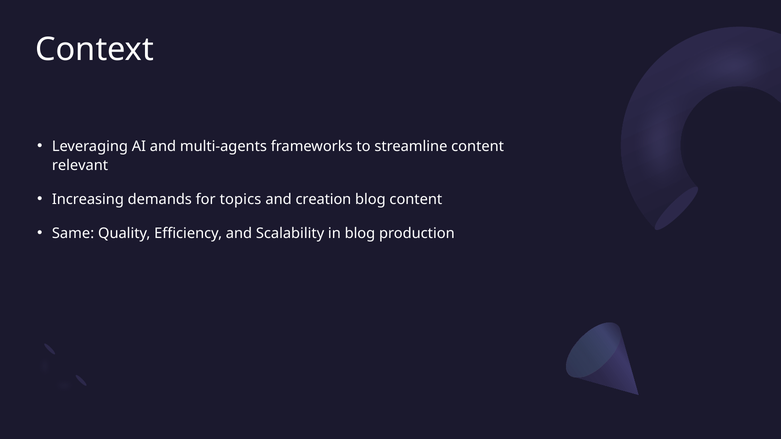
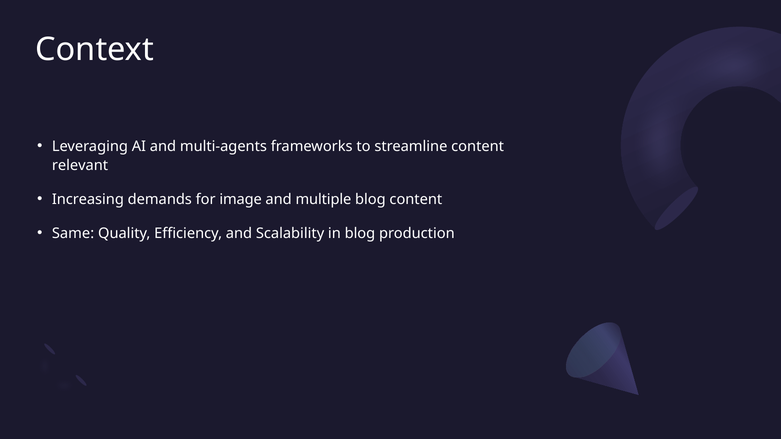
topics: topics -> image
creation: creation -> multiple
